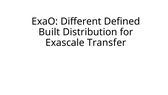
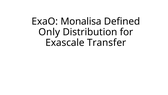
Different: Different -> Monalisa
Built: Built -> Only
